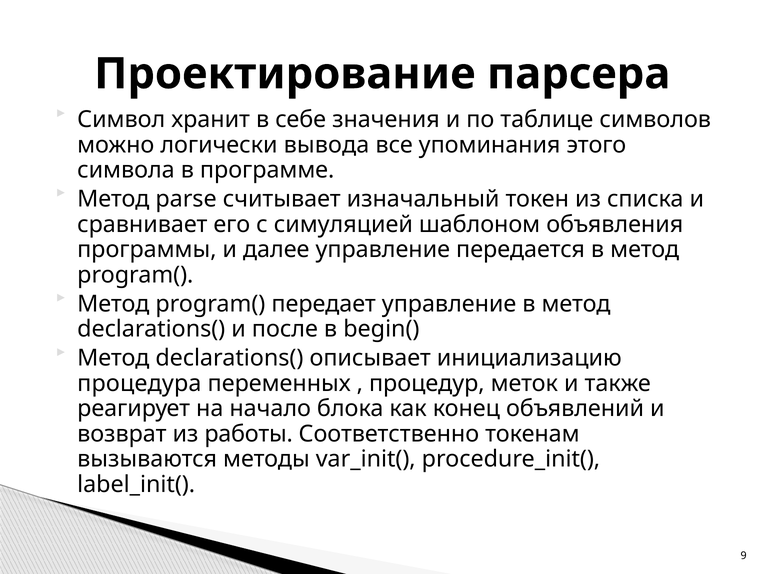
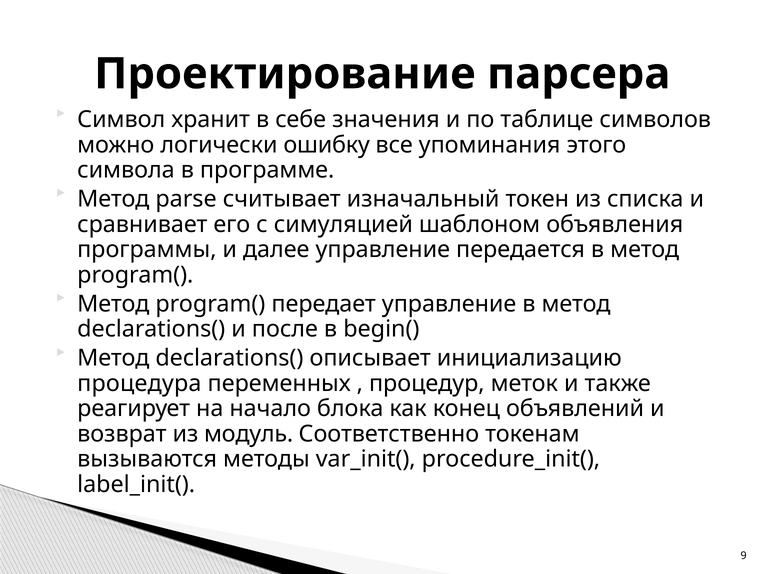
вывода: вывода -> ошибку
работы: работы -> модуль
